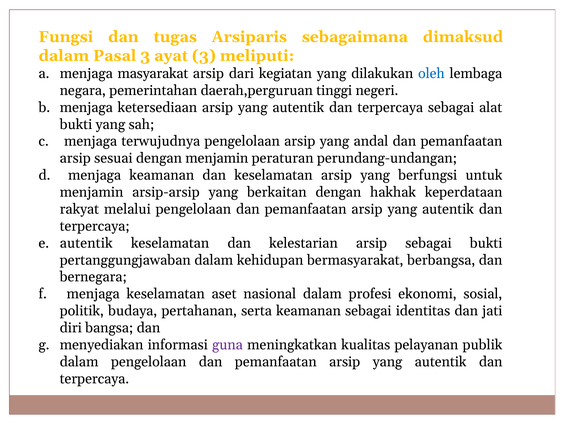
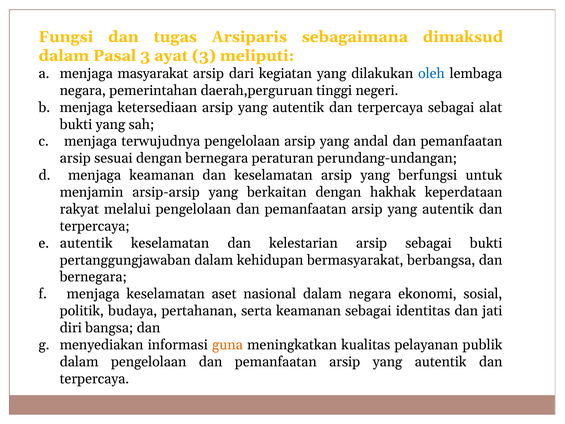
dengan menjamin: menjamin -> bernegara
dalam profesi: profesi -> negara
guna colour: purple -> orange
